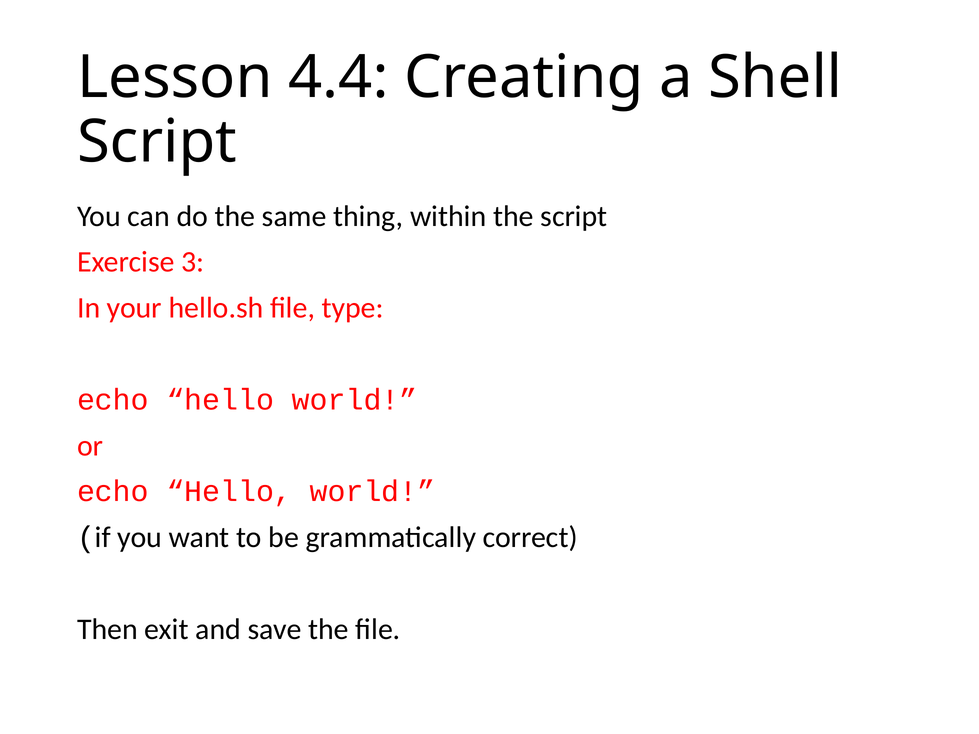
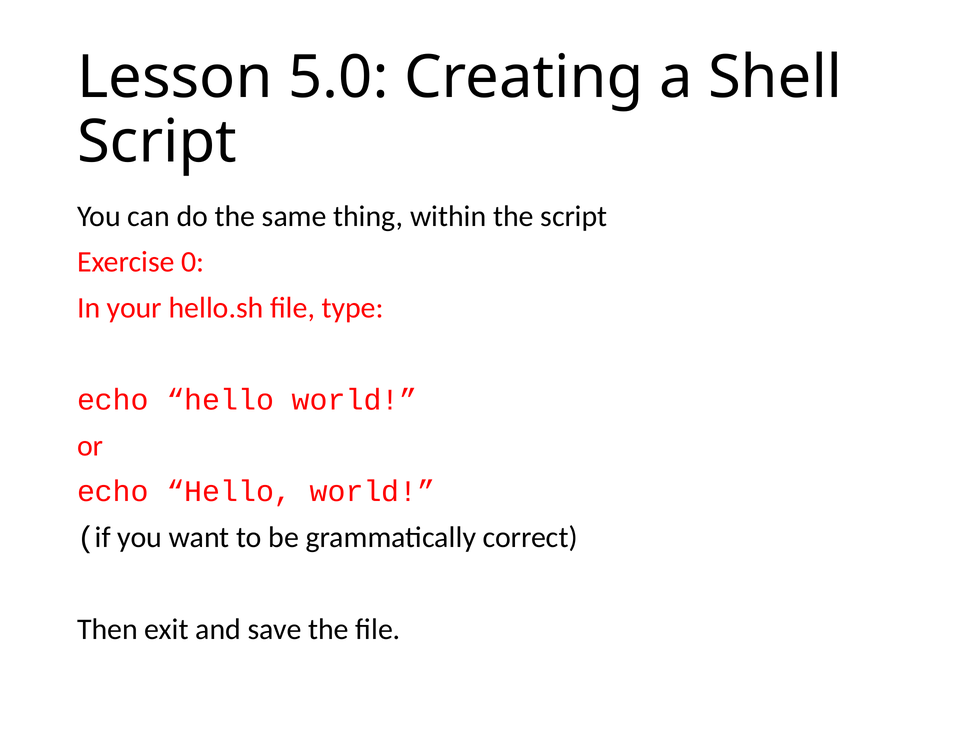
4.4: 4.4 -> 5.0
3: 3 -> 0
